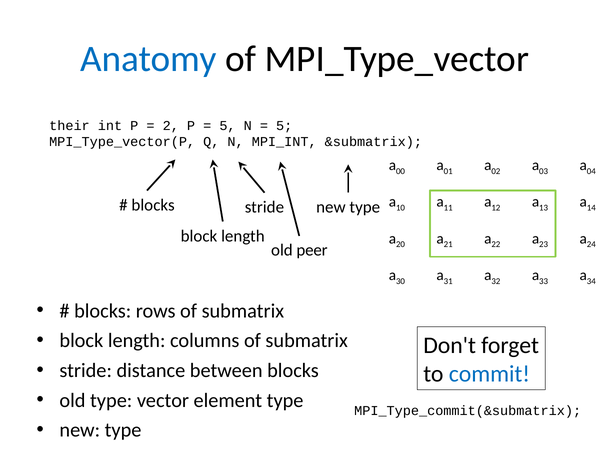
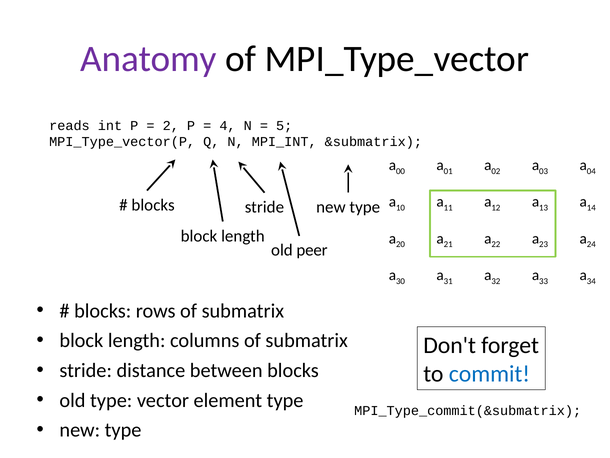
Anatomy colour: blue -> purple
their: their -> reads
5 at (228, 126): 5 -> 4
